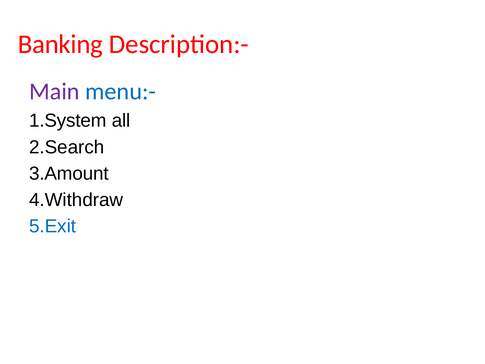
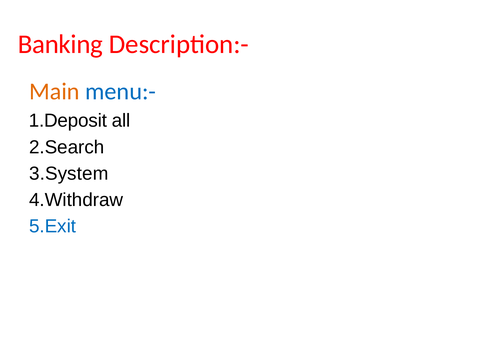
Main colour: purple -> orange
1.System: 1.System -> 1.Deposit
3.Amount: 3.Amount -> 3.System
